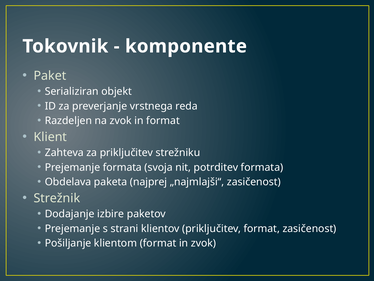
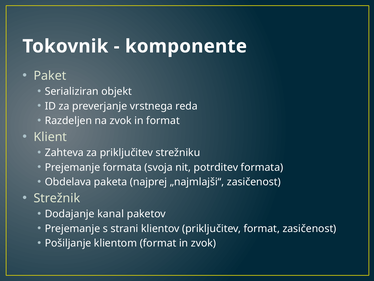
izbire: izbire -> kanal
